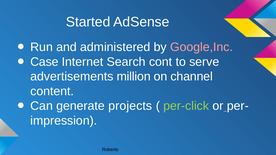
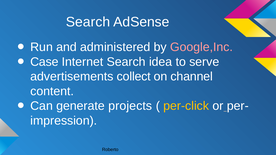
Started at (88, 22): Started -> Search
cont: cont -> idea
million: million -> collect
per-click colour: light green -> yellow
